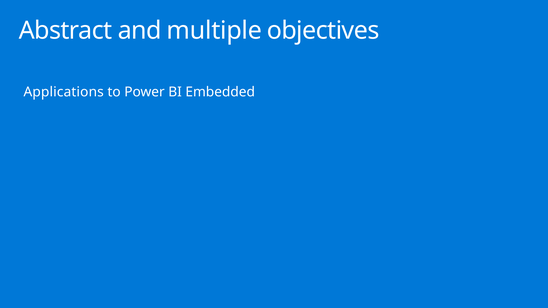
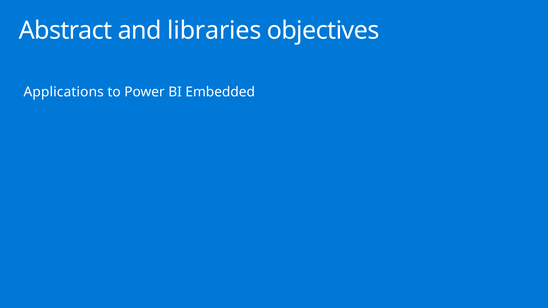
multiple: multiple -> libraries
